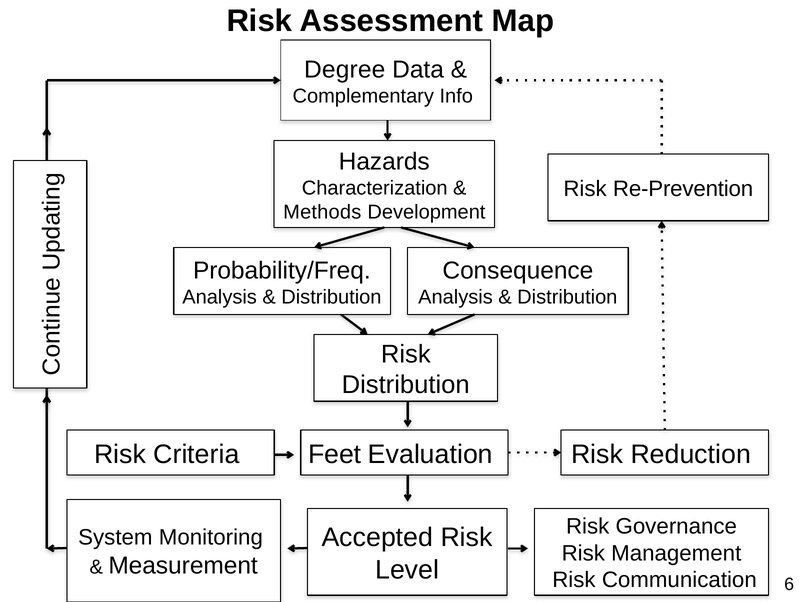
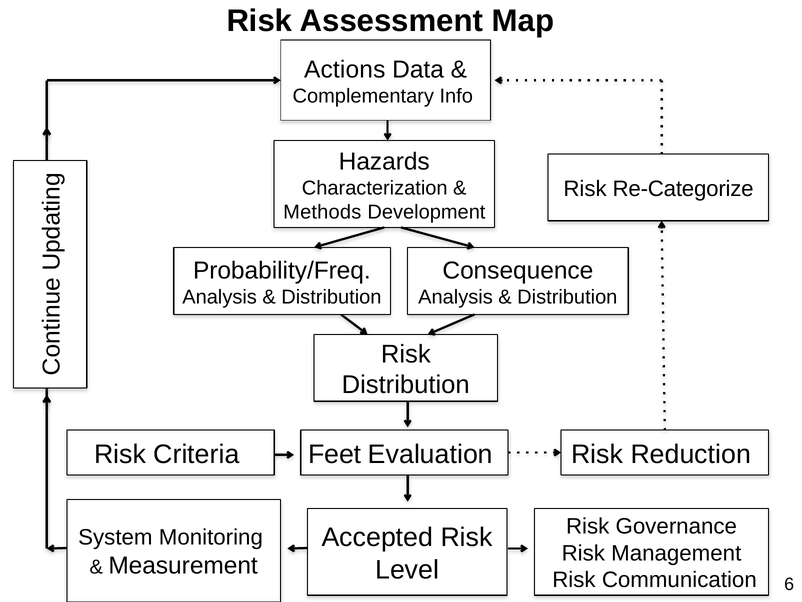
Degree: Degree -> Actions
Re-Prevention: Re-Prevention -> Re-Categorize
